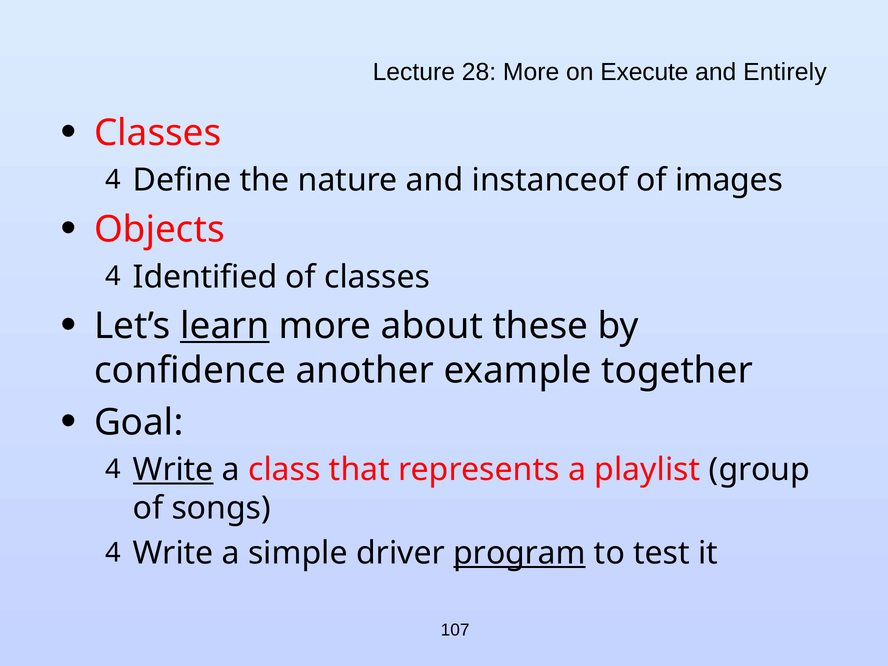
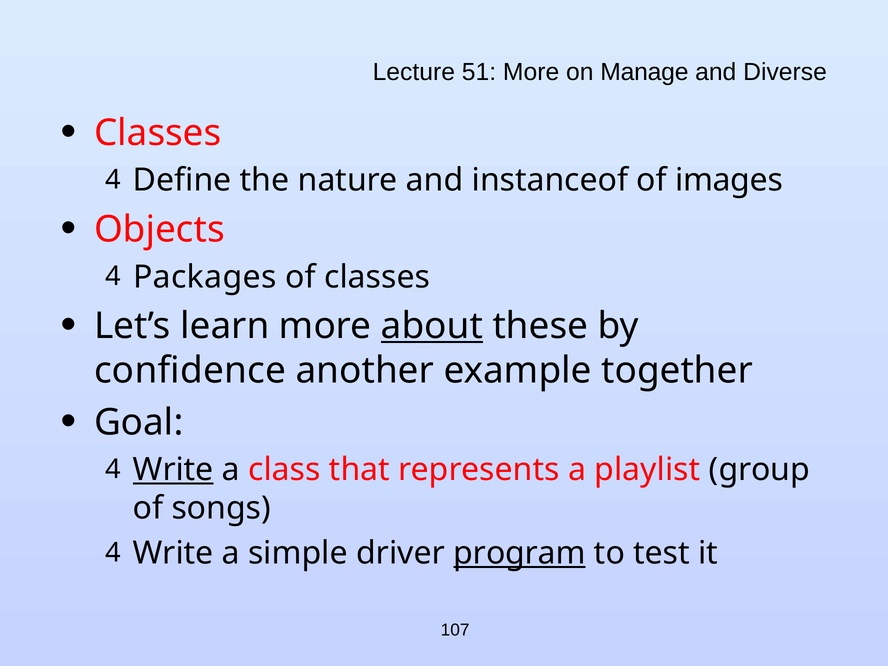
28: 28 -> 51
Execute: Execute -> Manage
Entirely: Entirely -> Diverse
Identified: Identified -> Packages
learn underline: present -> none
about underline: none -> present
